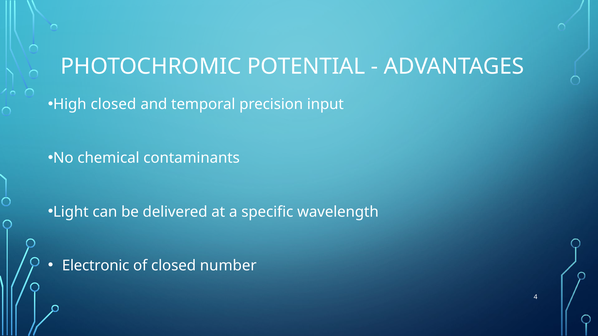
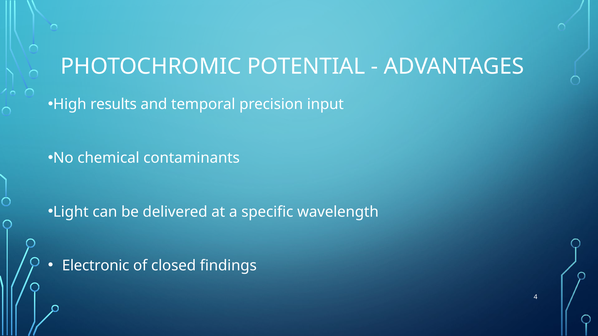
High closed: closed -> results
number: number -> findings
